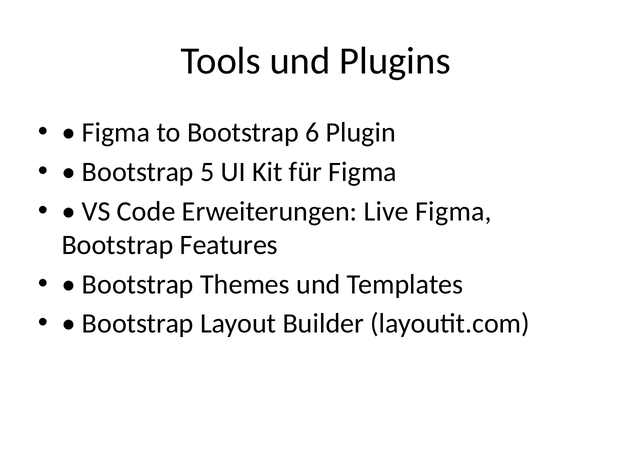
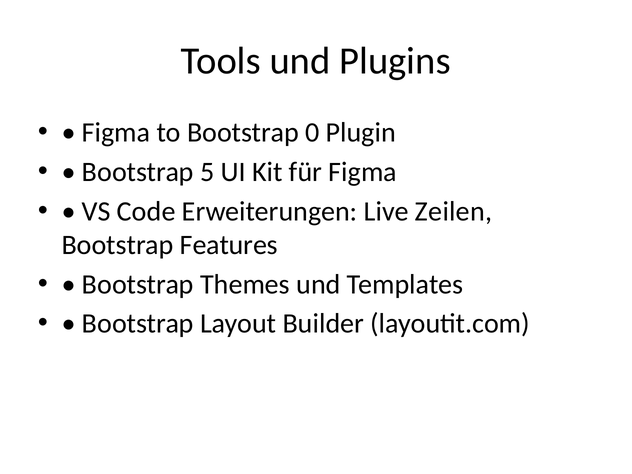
6: 6 -> 0
Live Figma: Figma -> Zeilen
